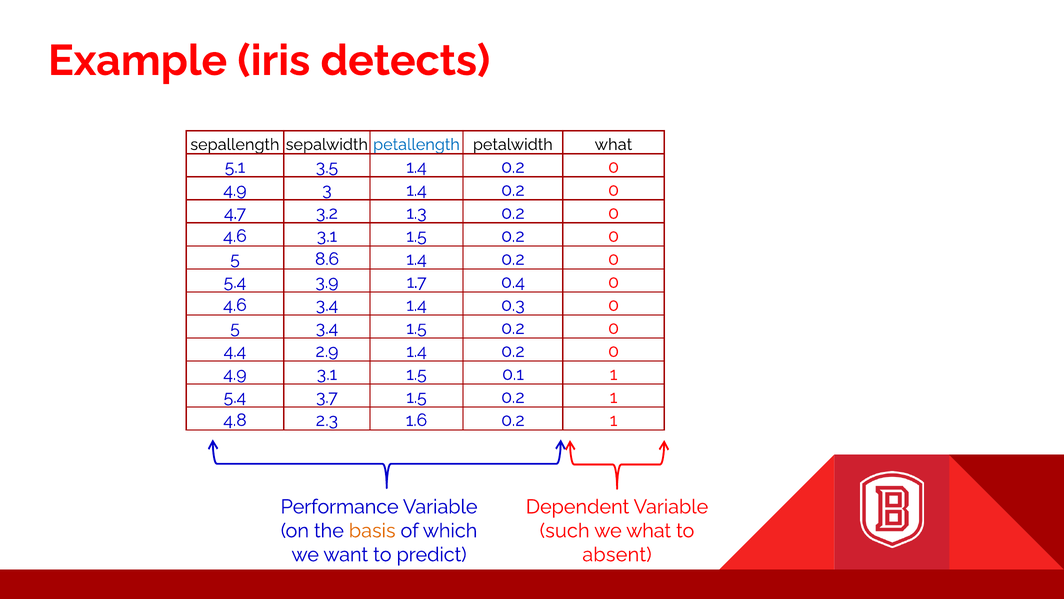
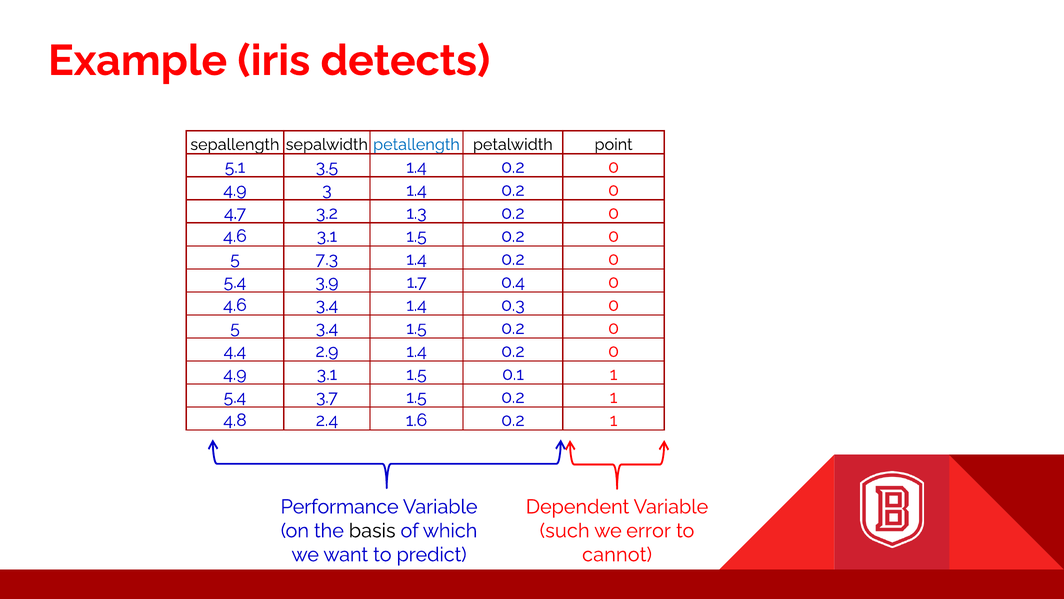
petalwidth what: what -> point
8.6: 8.6 -> 7.3
2.3: 2.3 -> 2.4
basis colour: orange -> black
we what: what -> error
absent: absent -> cannot
